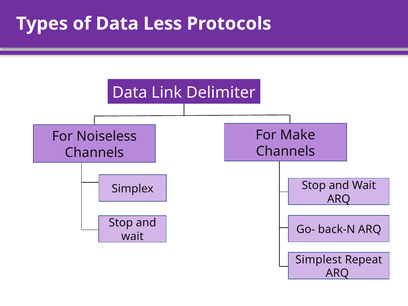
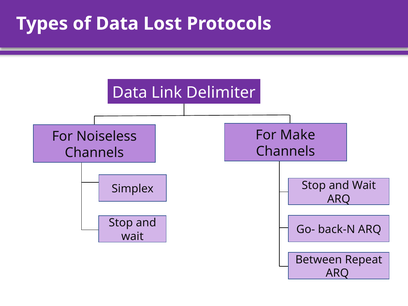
Less: Less -> Lost
Simplest: Simplest -> Between
